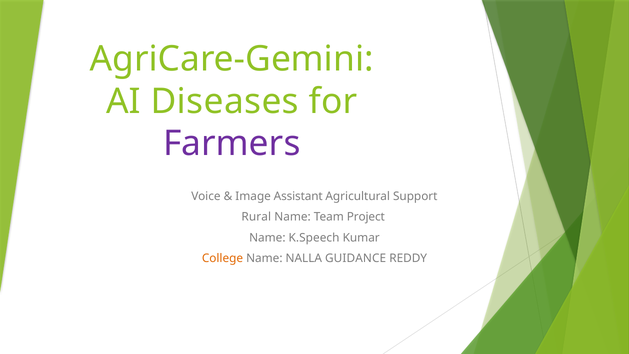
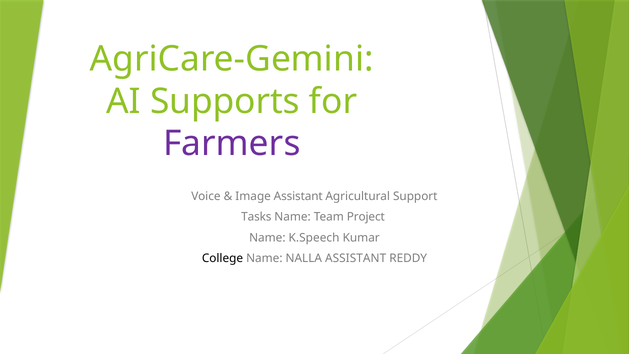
Diseases: Diseases -> Supports
Rural: Rural -> Tasks
College colour: orange -> black
NALLA GUIDANCE: GUIDANCE -> ASSISTANT
